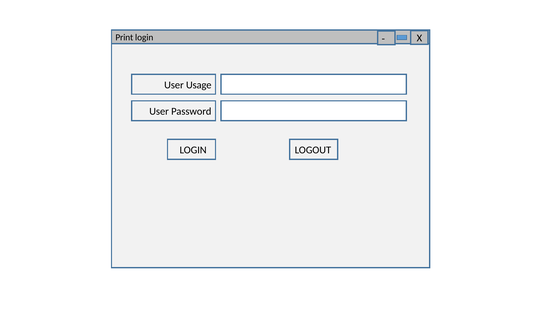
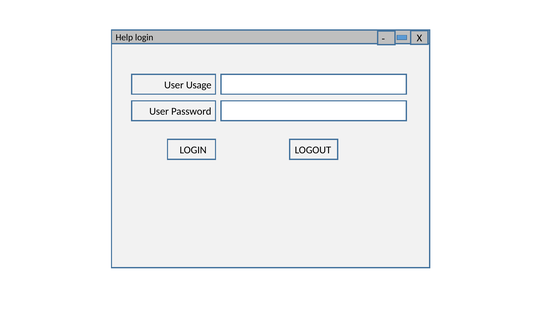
Print: Print -> Help
